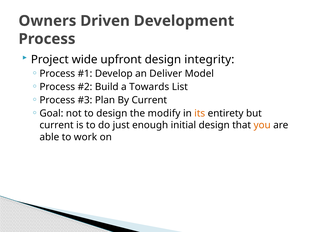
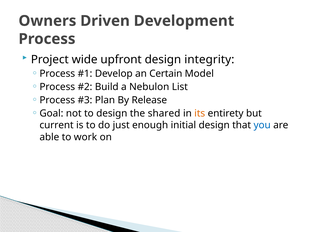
Deliver: Deliver -> Certain
Towards: Towards -> Nebulon
By Current: Current -> Release
modify: modify -> shared
you colour: orange -> blue
